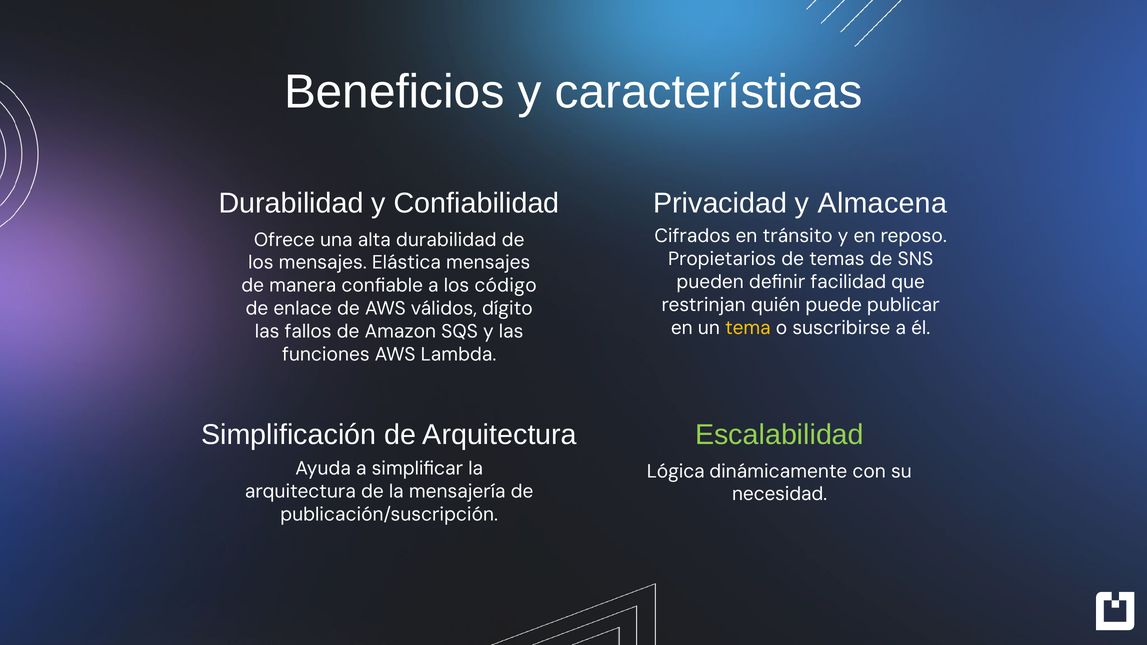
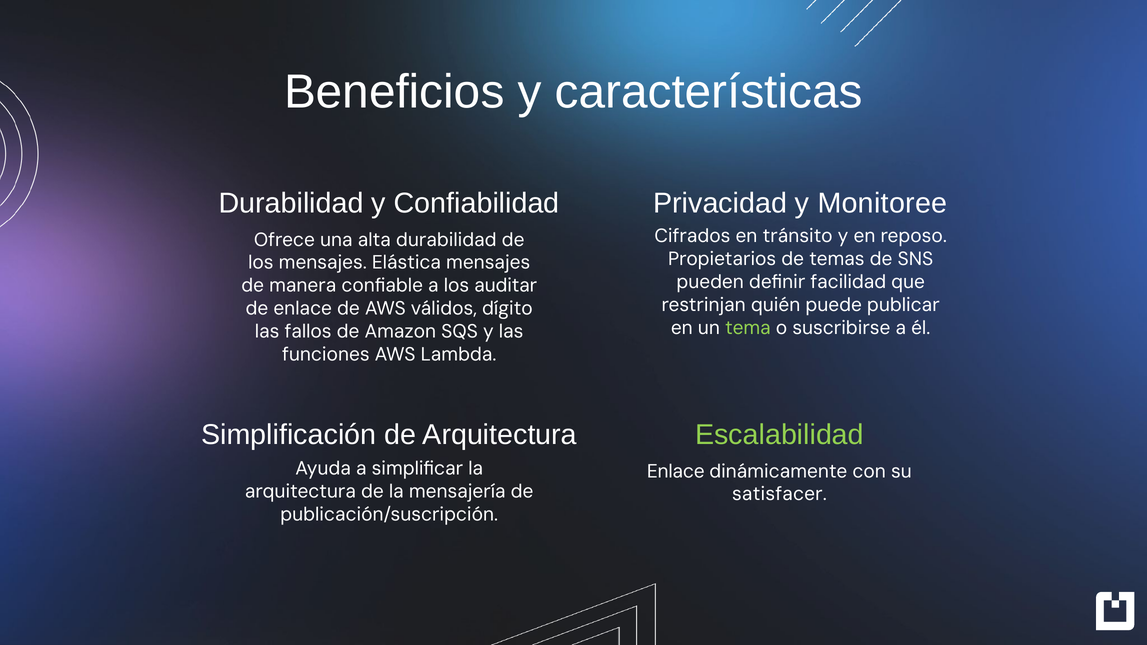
Almacena: Almacena -> Monitoree
código: código -> auditar
tema colour: yellow -> light green
Lógica at (676, 471): Lógica -> Enlace
necesidad: necesidad -> satisfacer
